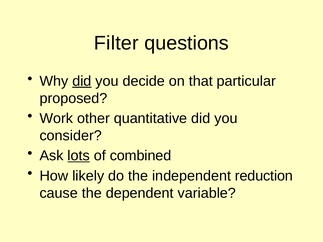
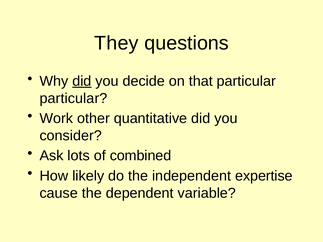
Filter: Filter -> They
proposed at (74, 98): proposed -> particular
lots underline: present -> none
reduction: reduction -> expertise
